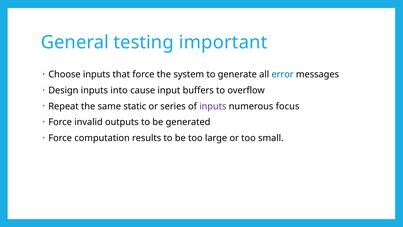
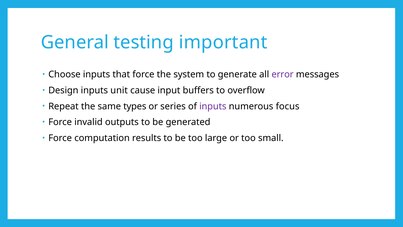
error colour: blue -> purple
into: into -> unit
static: static -> types
